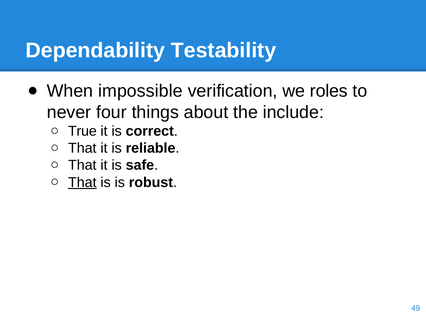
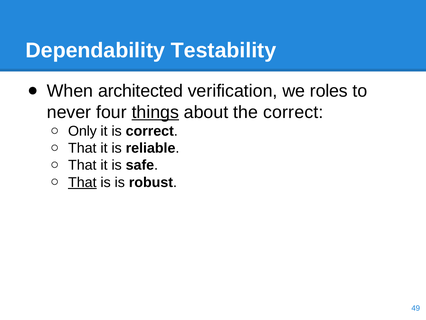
impossible: impossible -> architected
things underline: none -> present
the include: include -> correct
True: True -> Only
